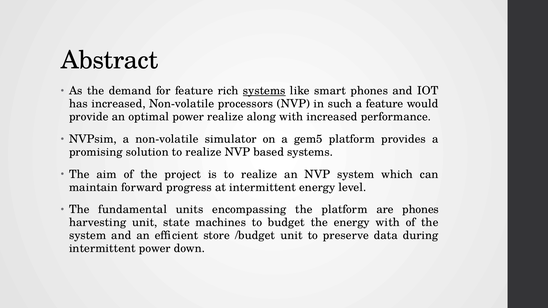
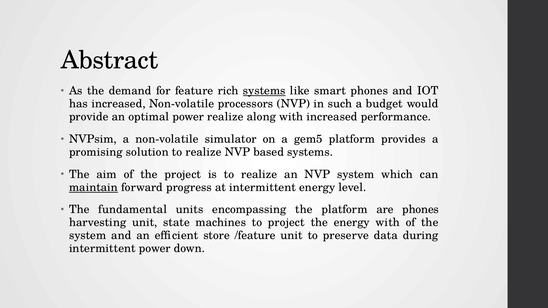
a feature: feature -> budget
maintain underline: none -> present
to budget: budget -> project
/budget: /budget -> /feature
